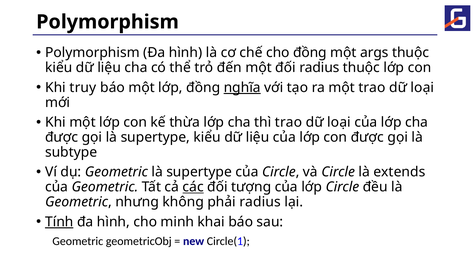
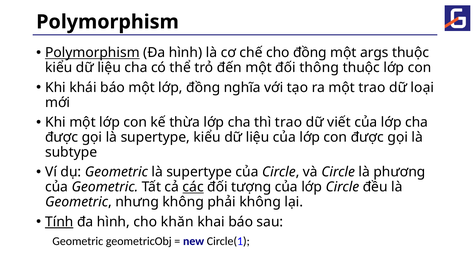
Polymorphism at (92, 53) underline: none -> present
đối radius: radius -> thông
truy: truy -> khái
nghĩa underline: present -> none
loại at (339, 122): loại -> viết
extends: extends -> phương
phải radius: radius -> không
minh: minh -> khăn
